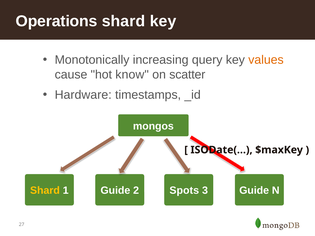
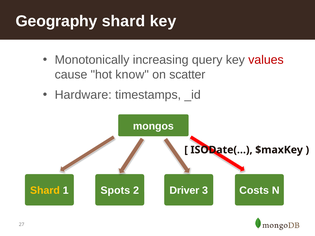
Operations: Operations -> Geography
values colour: orange -> red
Guide at (115, 191): Guide -> Spots
Spots: Spots -> Driver
3 Guide: Guide -> Costs
